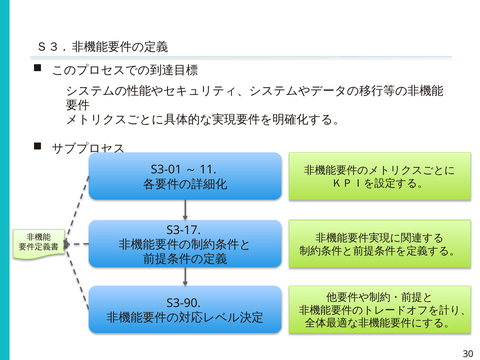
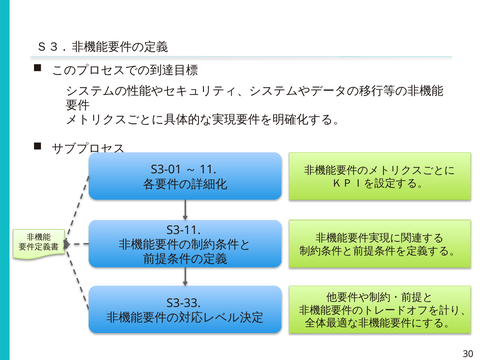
S3-17: S3-17 -> S3-11
S3-90: S3-90 -> S3-33
